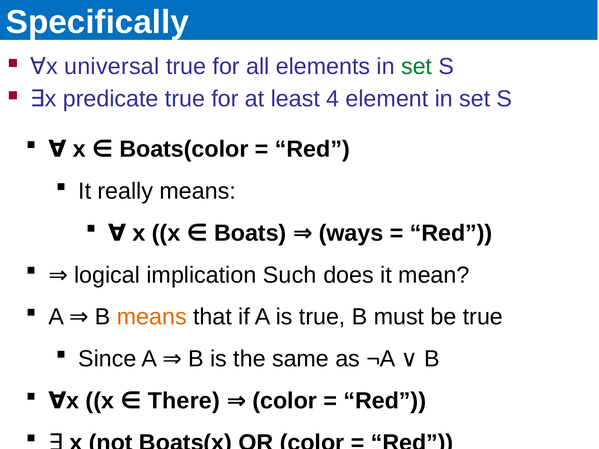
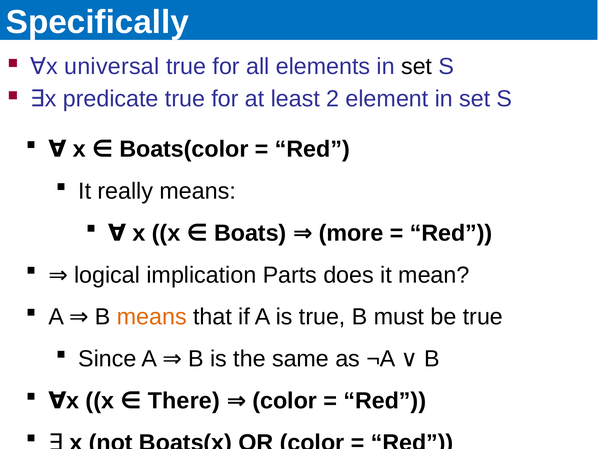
set at (417, 66) colour: green -> black
4: 4 -> 2
ways: ways -> more
Such: Such -> Parts
